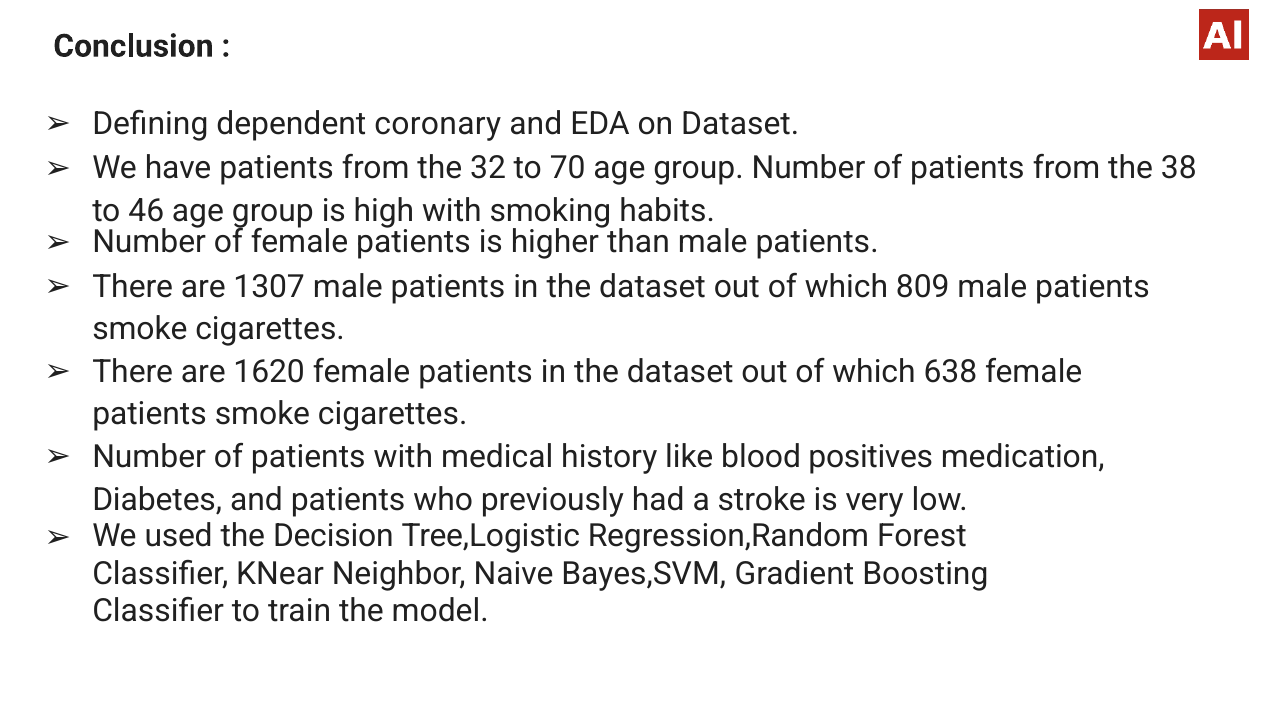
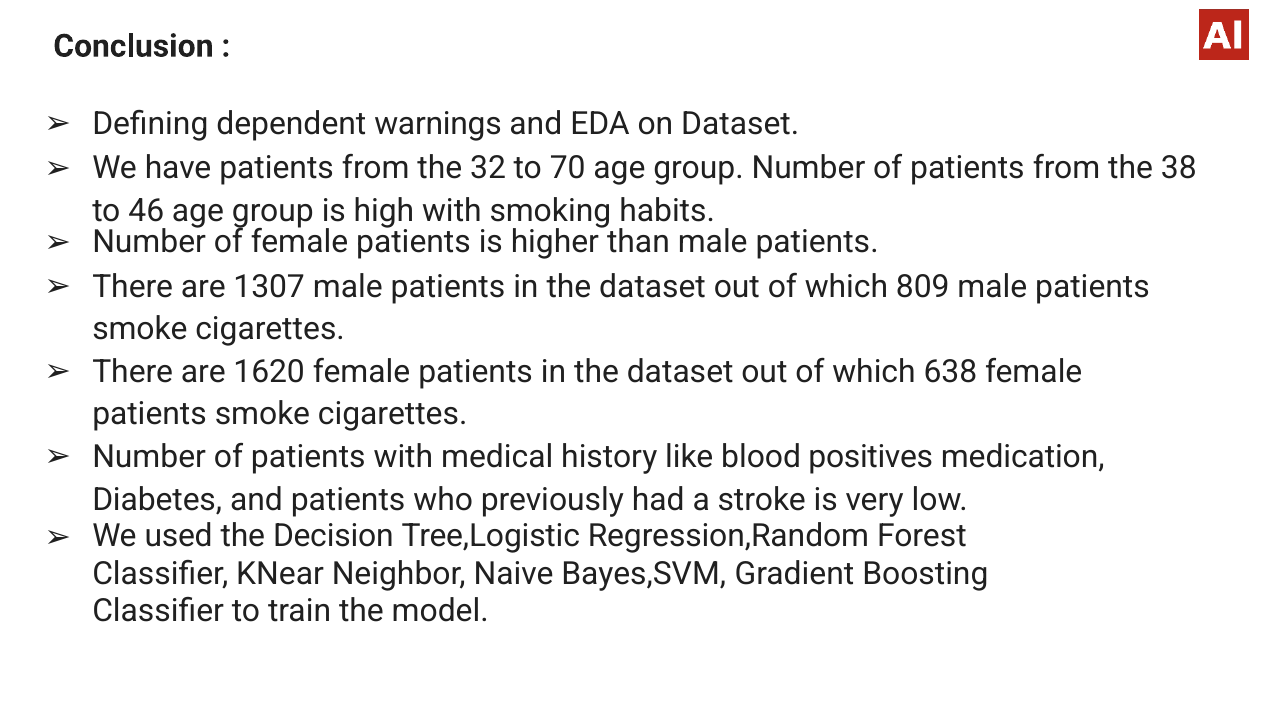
coronary: coronary -> warnings
